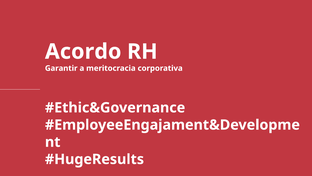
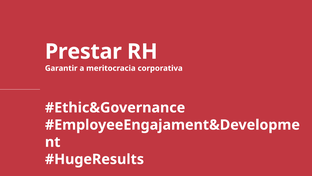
Acordo: Acordo -> Prestar
